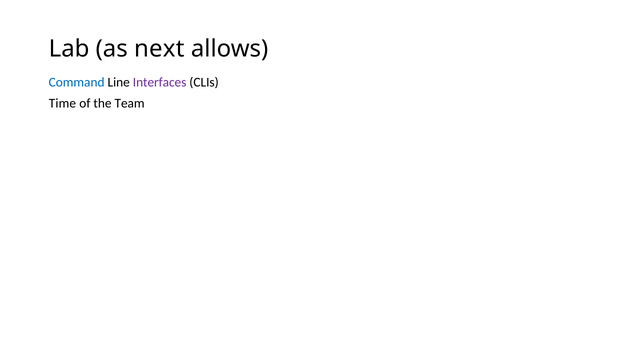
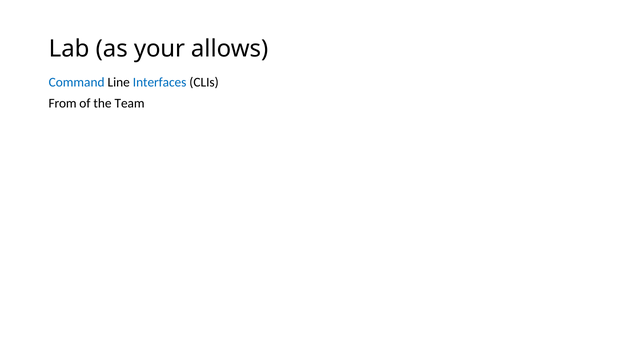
next: next -> your
Interfaces colour: purple -> blue
Time: Time -> From
